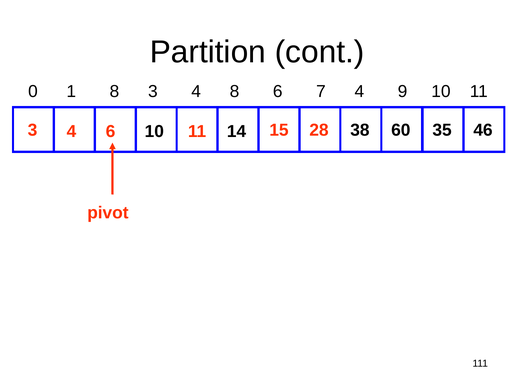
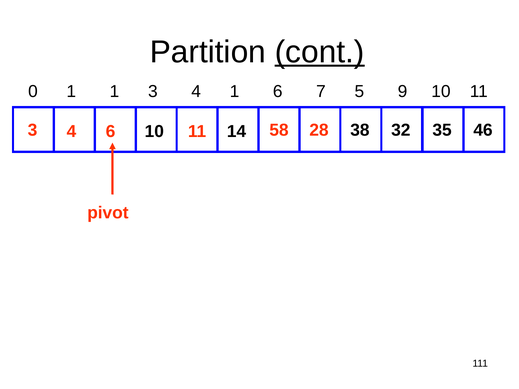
cont underline: none -> present
1 8: 8 -> 1
4 8: 8 -> 1
7 4: 4 -> 5
15: 15 -> 58
60: 60 -> 32
